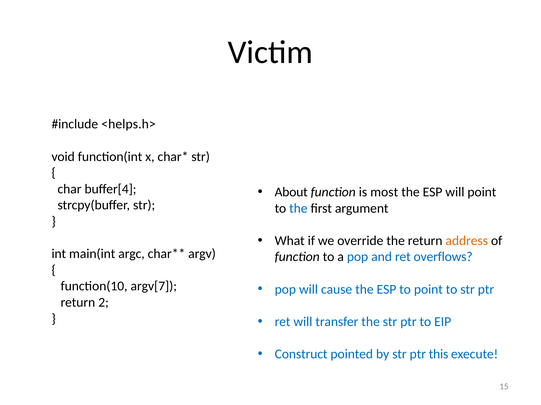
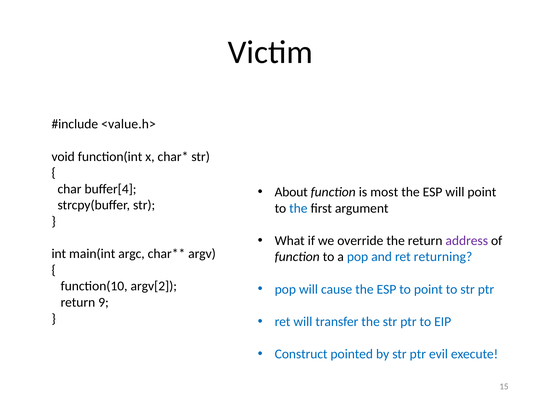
<helps.h>: <helps.h> -> <value.h>
address colour: orange -> purple
overflows: overflows -> returning
argv[7: argv[7 -> argv[2
2: 2 -> 9
this: this -> evil
